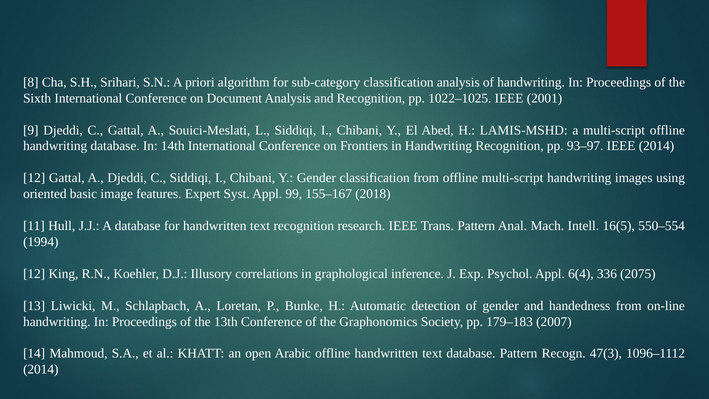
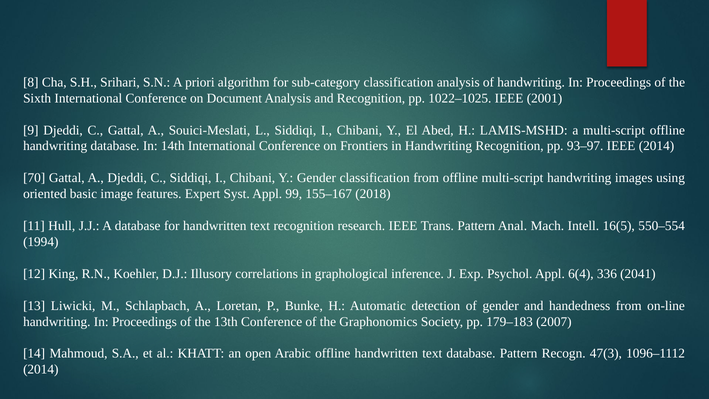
12 at (34, 178): 12 -> 70
2075: 2075 -> 2041
